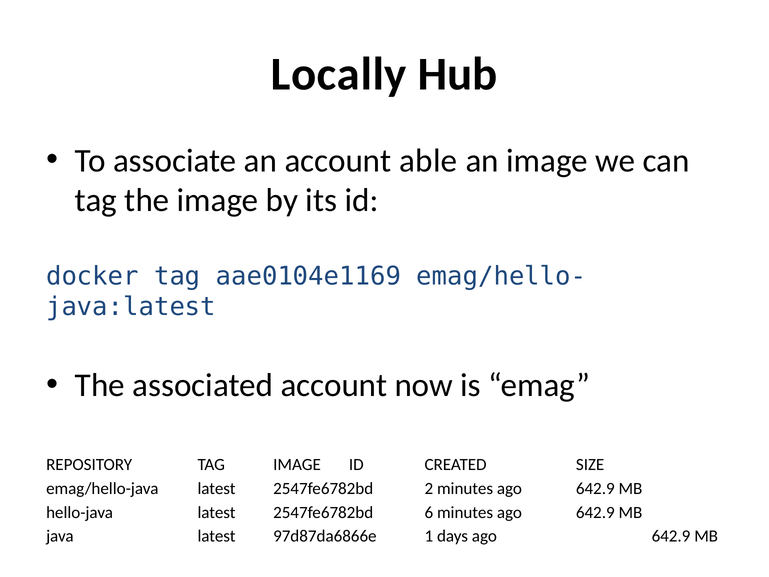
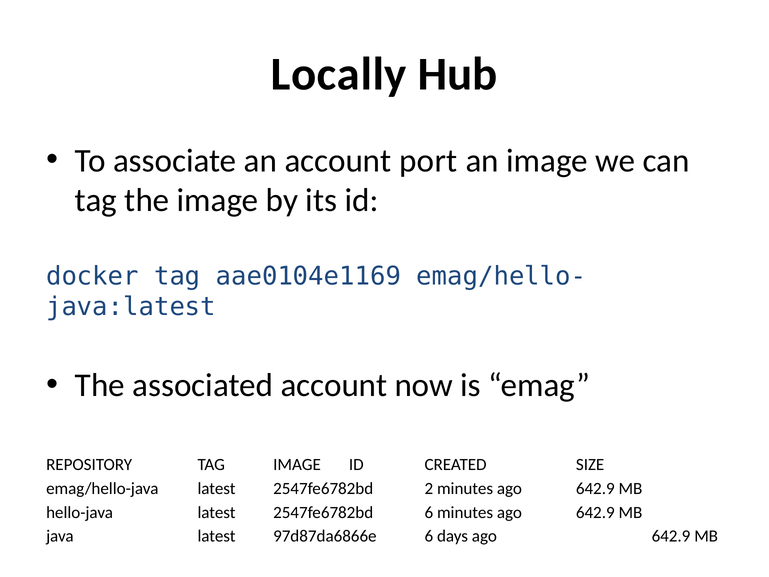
able: able -> port
97d87da6866e 1: 1 -> 6
